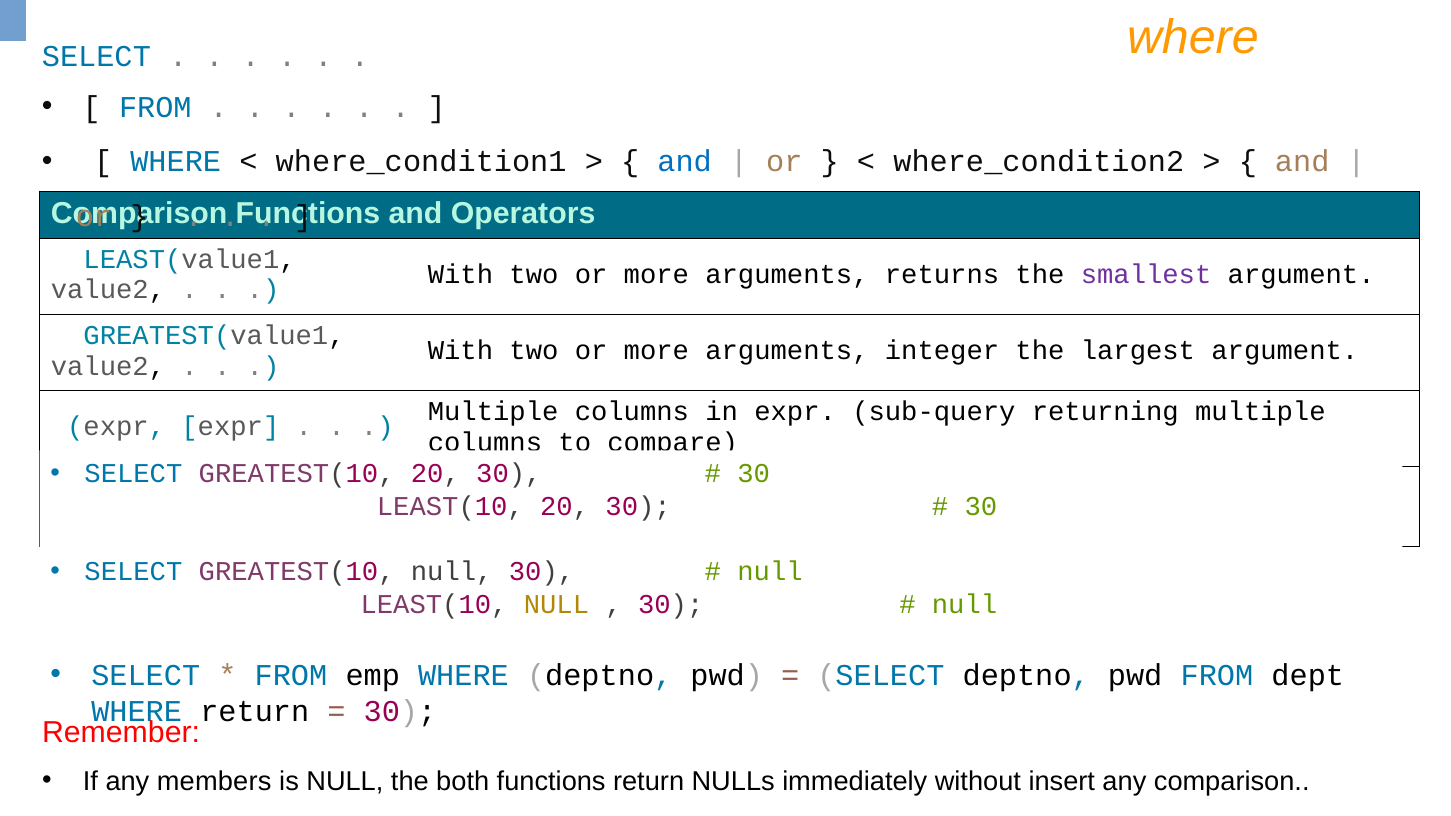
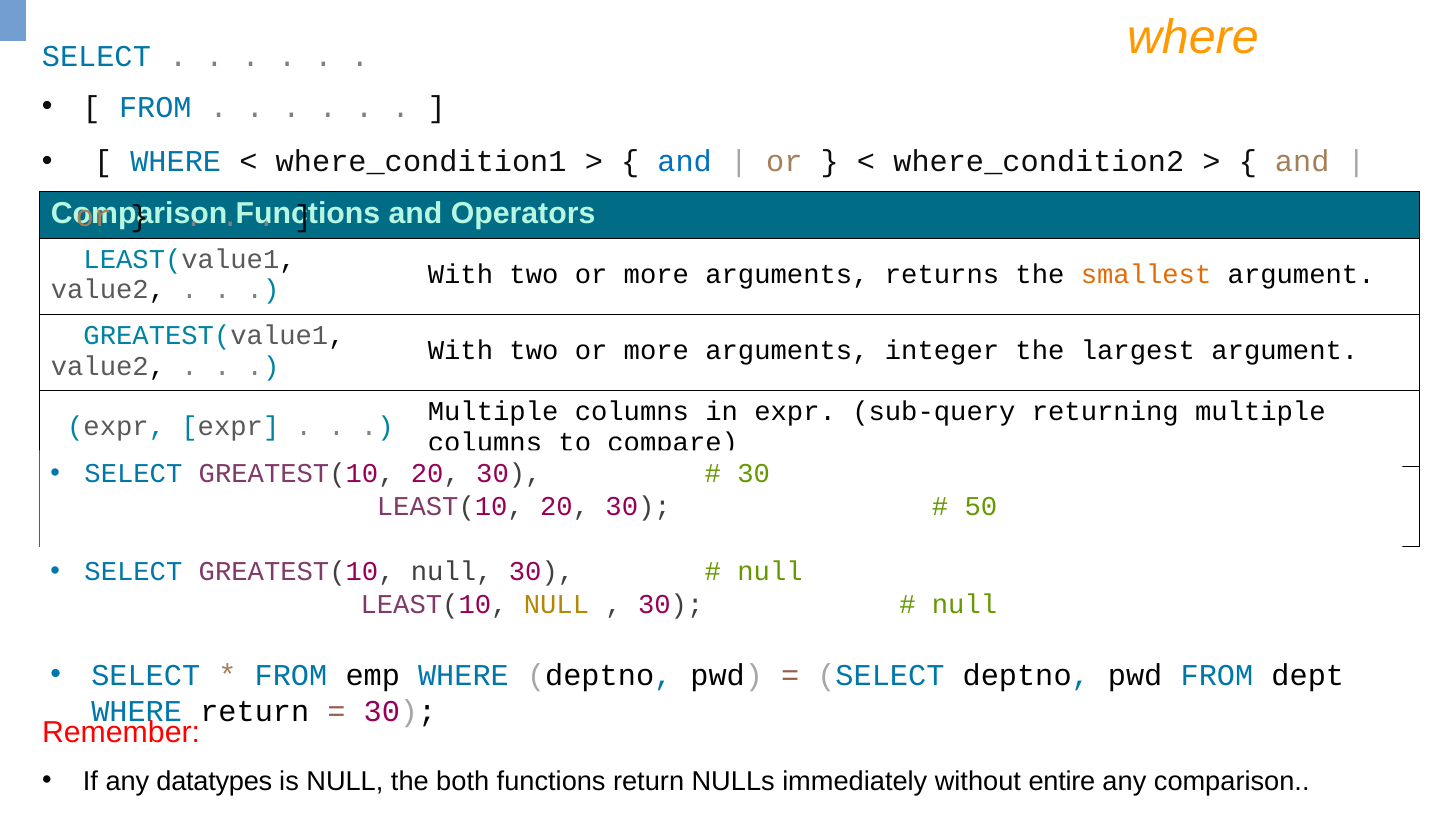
smallest colour: purple -> orange
30 at (981, 507): 30 -> 50
members: members -> datatypes
insert: insert -> entire
